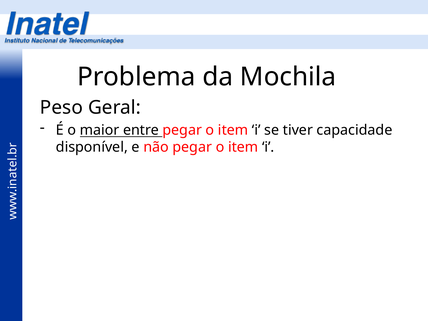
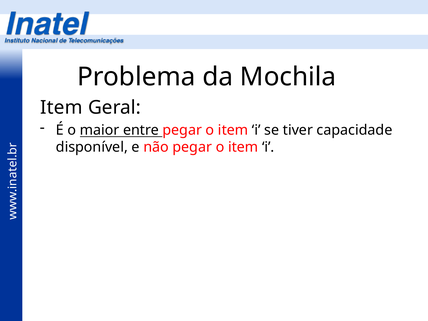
Peso at (61, 108): Peso -> Item
